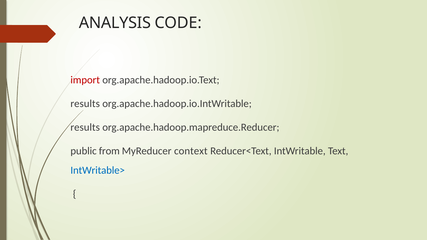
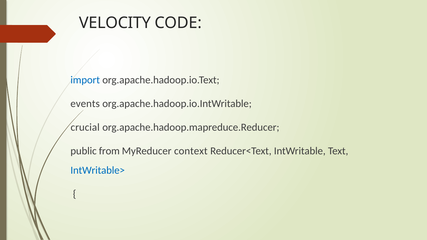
ANALYSIS: ANALYSIS -> VELOCITY
import colour: red -> blue
results at (85, 104): results -> events
results at (85, 127): results -> crucial
